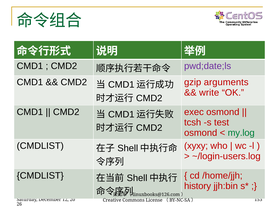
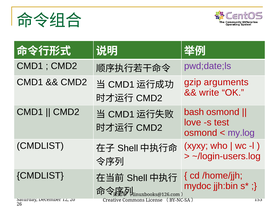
exec: exec -> bash
tcsh: tcsh -> love
my.log colour: green -> purple
history: history -> mydoc
